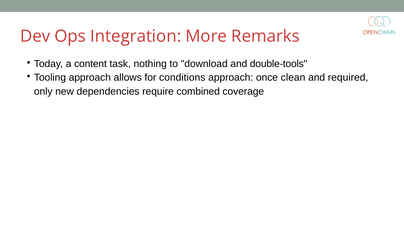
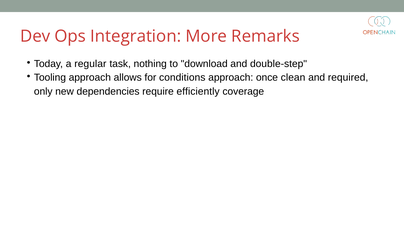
content: content -> regular
double-tools: double-tools -> double-step
combined: combined -> efficiently
